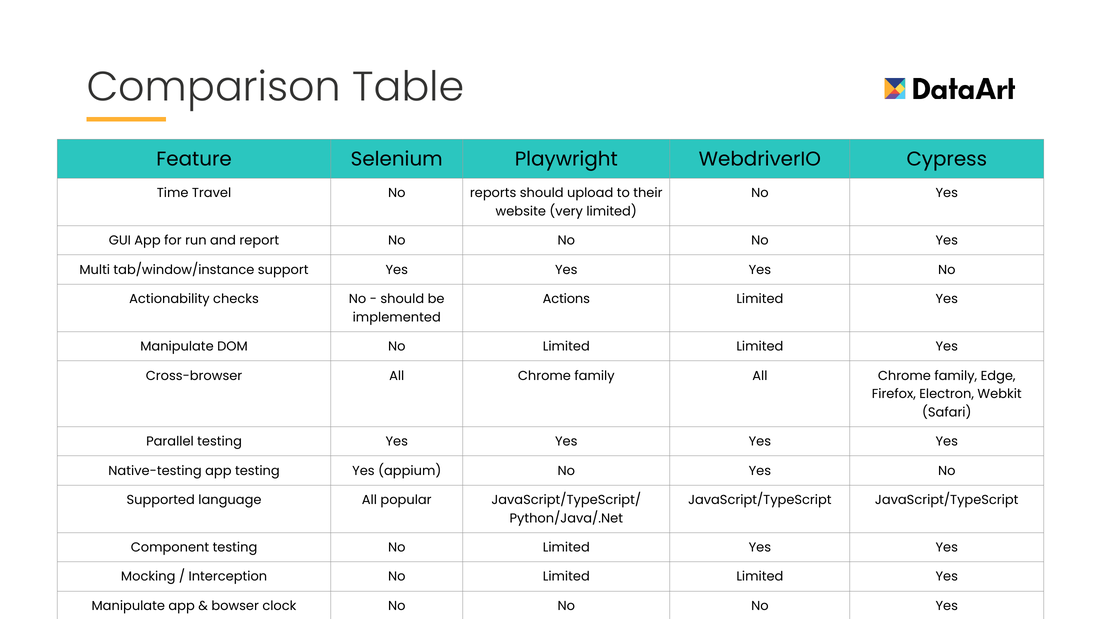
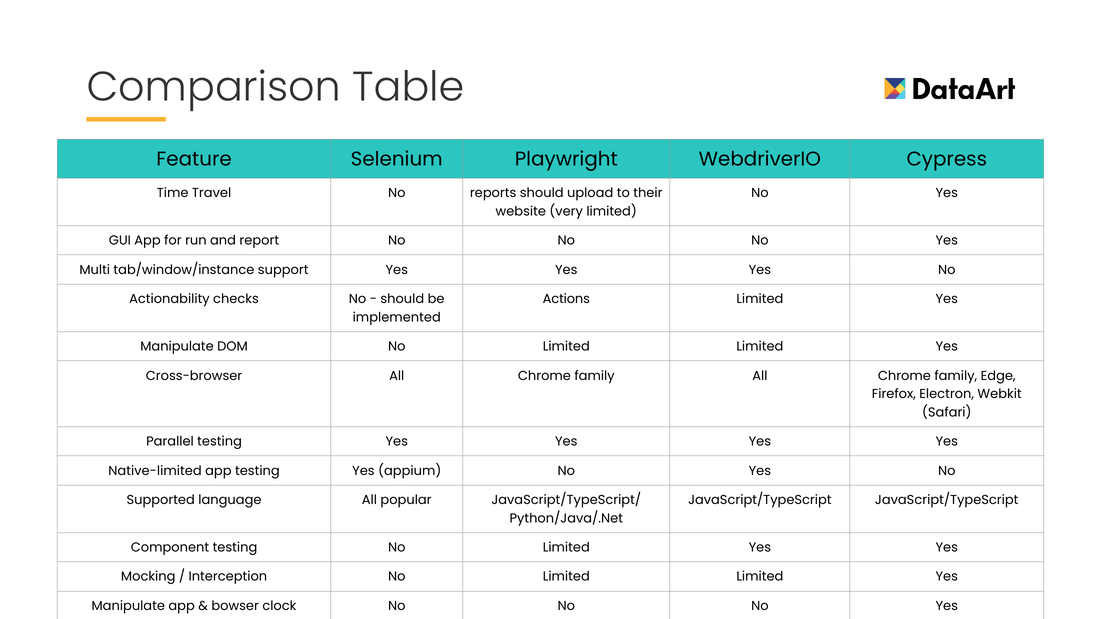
Native-testing: Native-testing -> Native-limited
